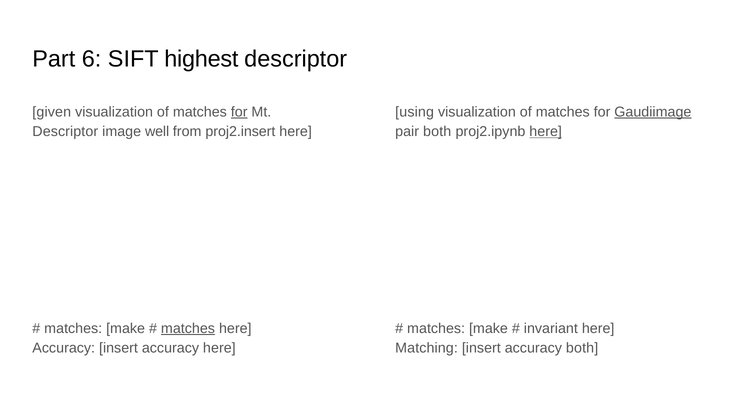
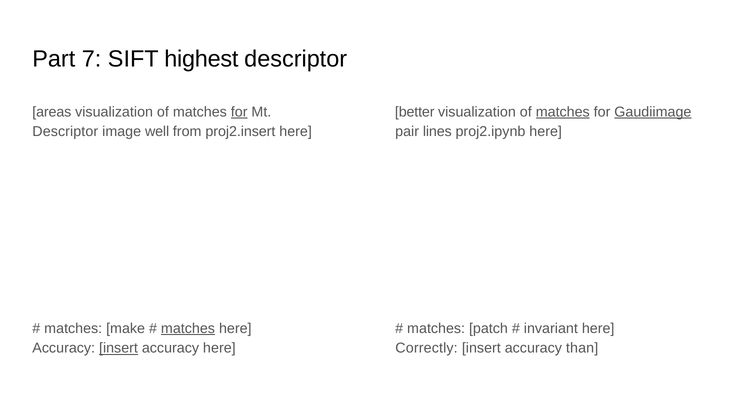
6: 6 -> 7
given: given -> areas
using: using -> better
matches at (563, 112) underline: none -> present
pair both: both -> lines
here at (546, 132) underline: present -> none
make at (488, 328): make -> patch
insert at (118, 348) underline: none -> present
Matching: Matching -> Correctly
accuracy both: both -> than
